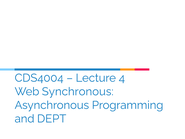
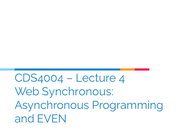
DEPT: DEPT -> EVEN
